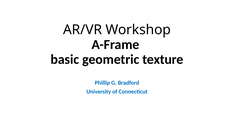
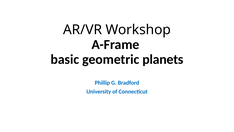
texture: texture -> planets
